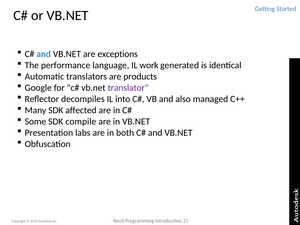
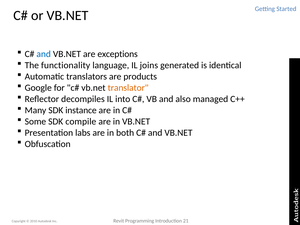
performance: performance -> functionality
work: work -> joins
translator colour: purple -> orange
affected: affected -> instance
